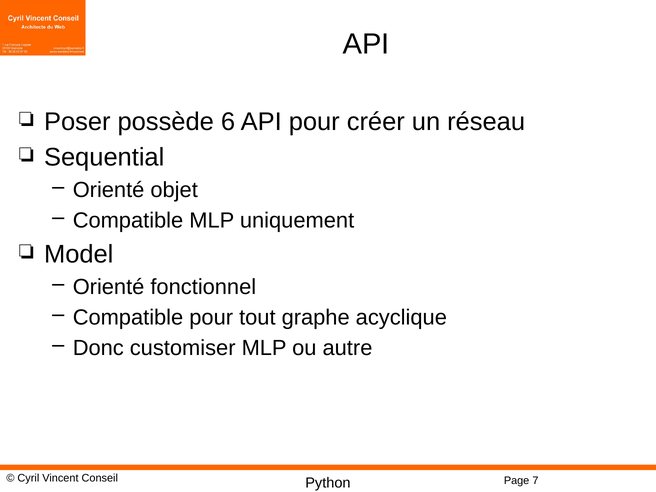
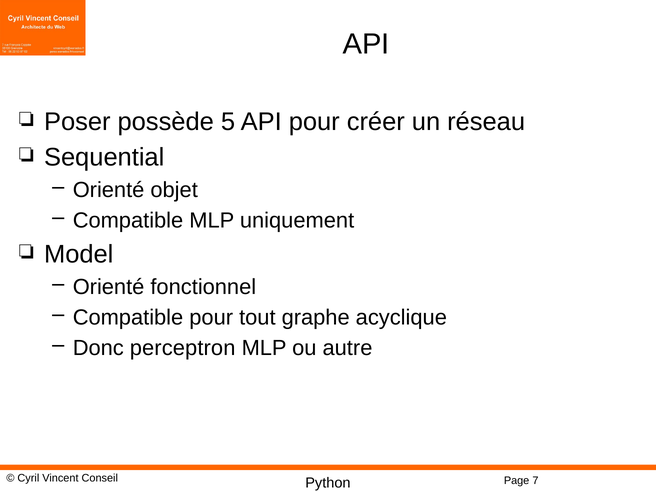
6: 6 -> 5
customiser: customiser -> perceptron
